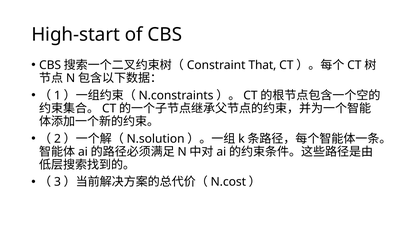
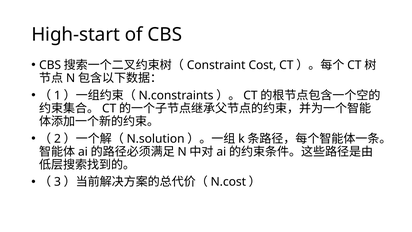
That: That -> Cost
